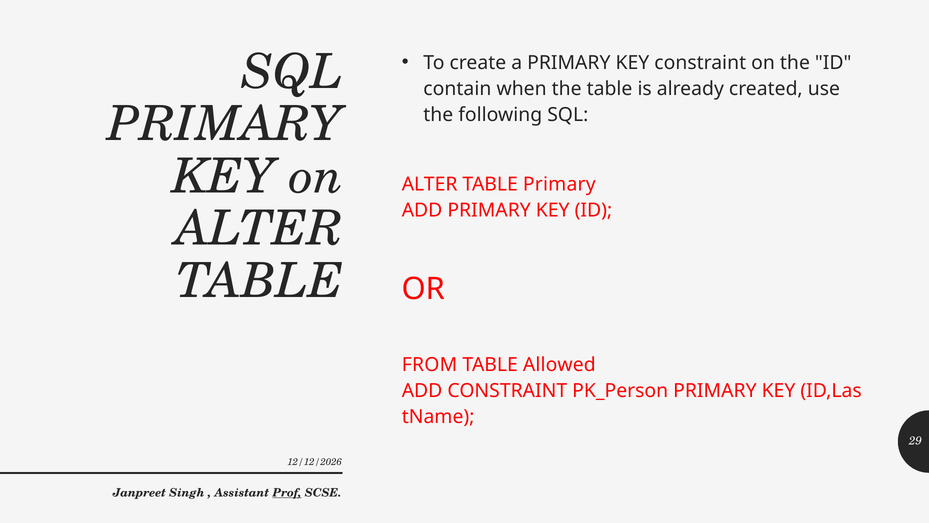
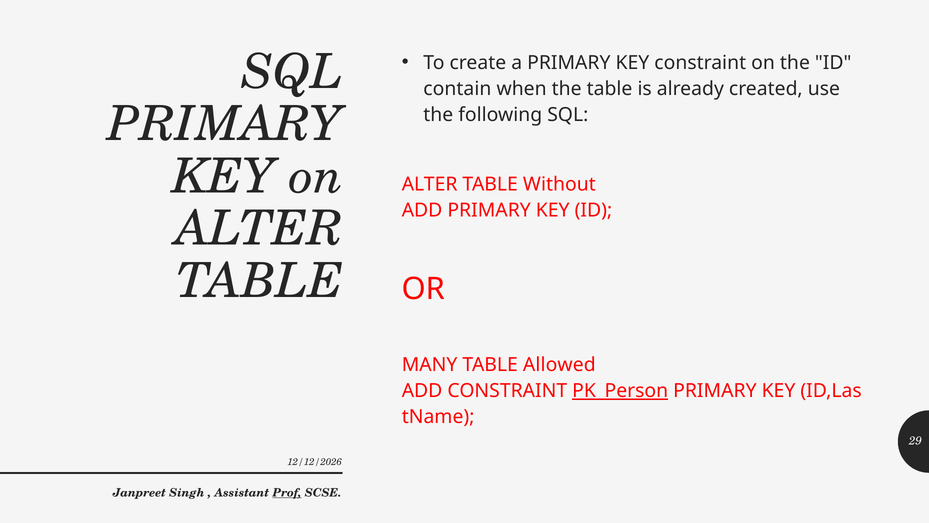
TABLE Primary: Primary -> Without
FROM: FROM -> MANY
PK_Person underline: none -> present
